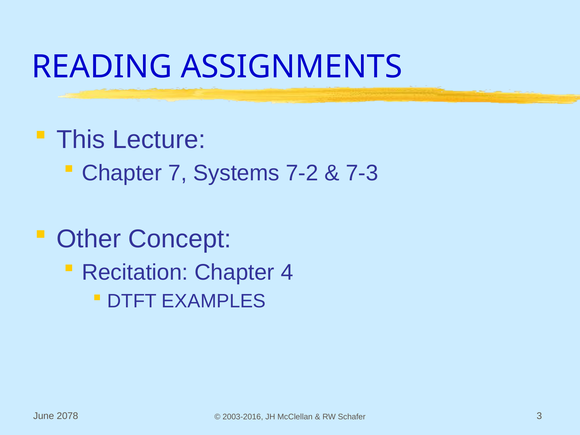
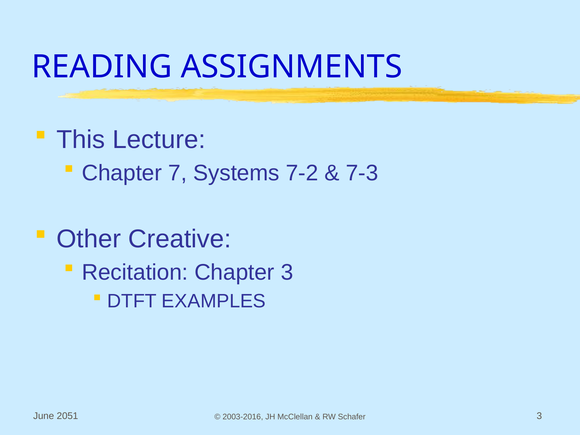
Concept: Concept -> Creative
Chapter 4: 4 -> 3
2078: 2078 -> 2051
